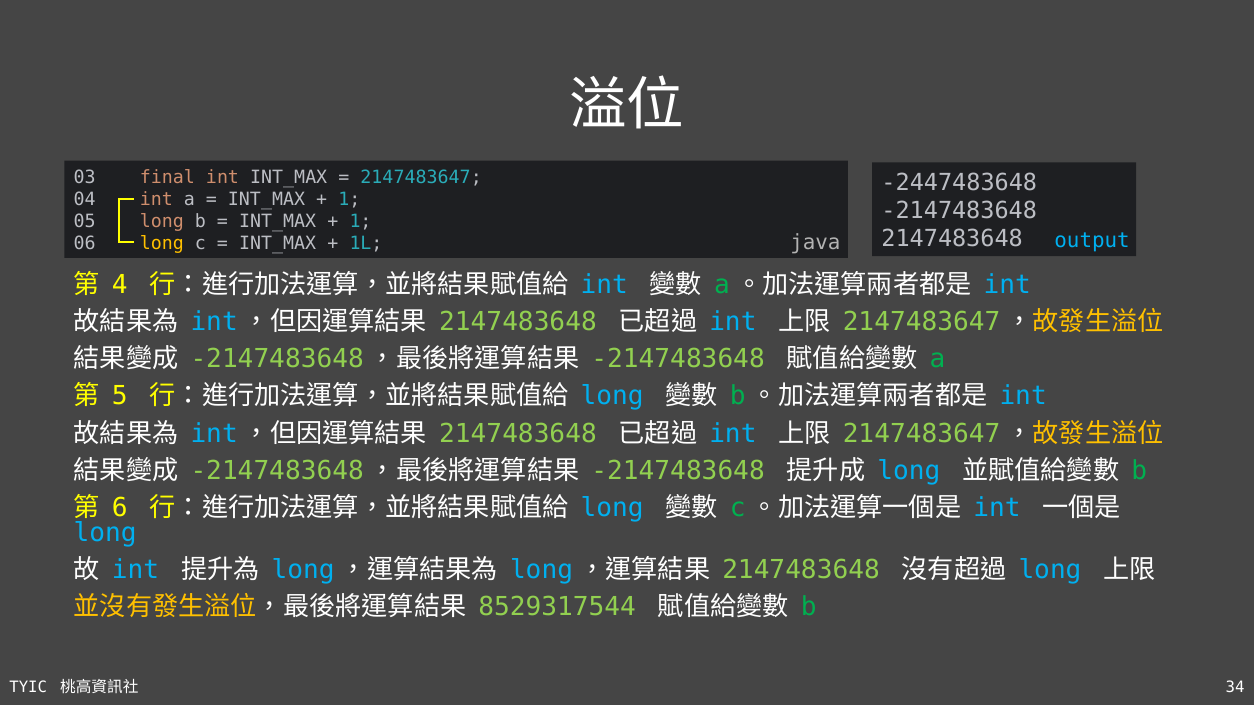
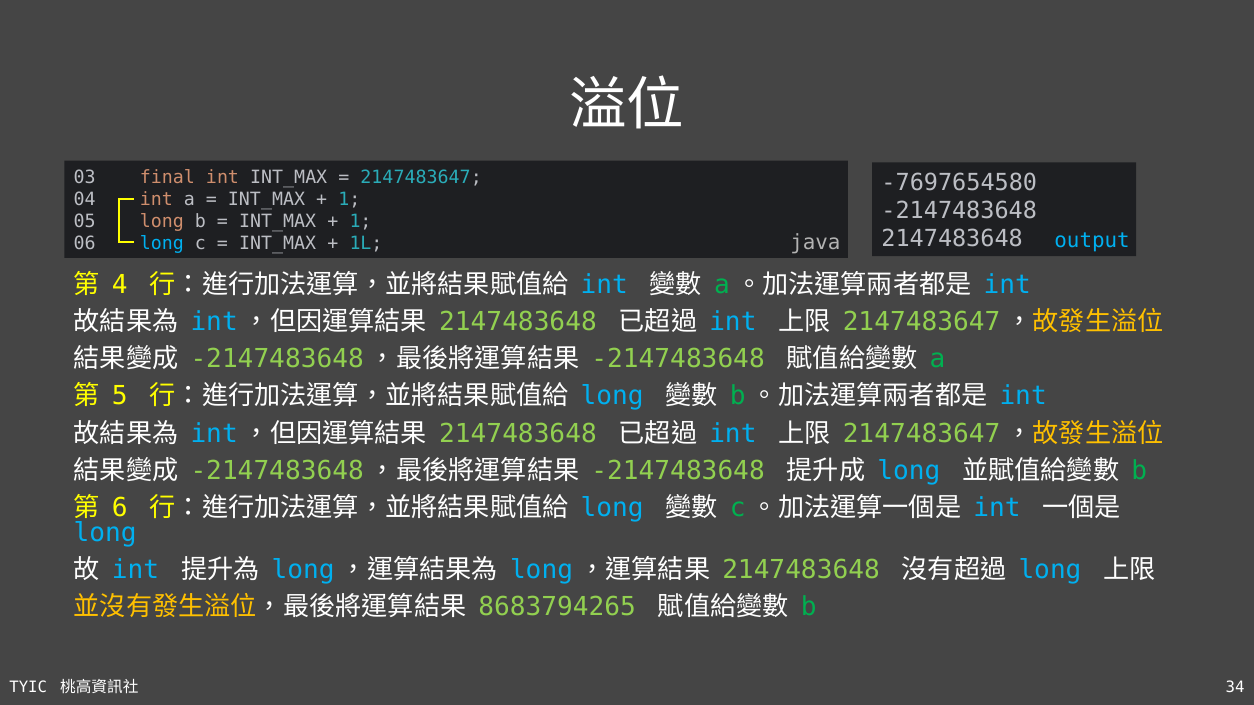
-2447483648: -2447483648 -> -7697654580
long at (162, 244) colour: yellow -> light blue
8529317544: 8529317544 -> 8683794265
